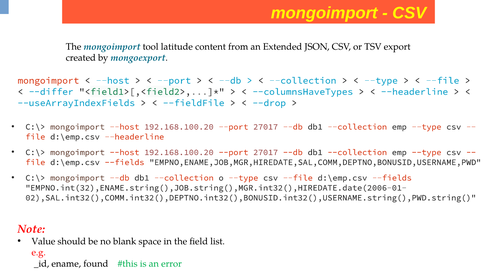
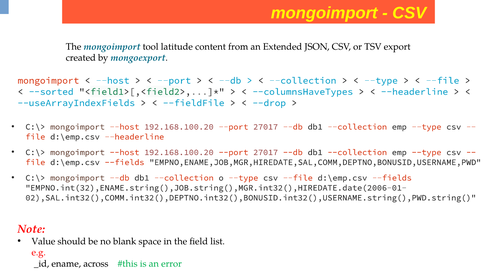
--differ: --differ -> --sorted
found: found -> across
